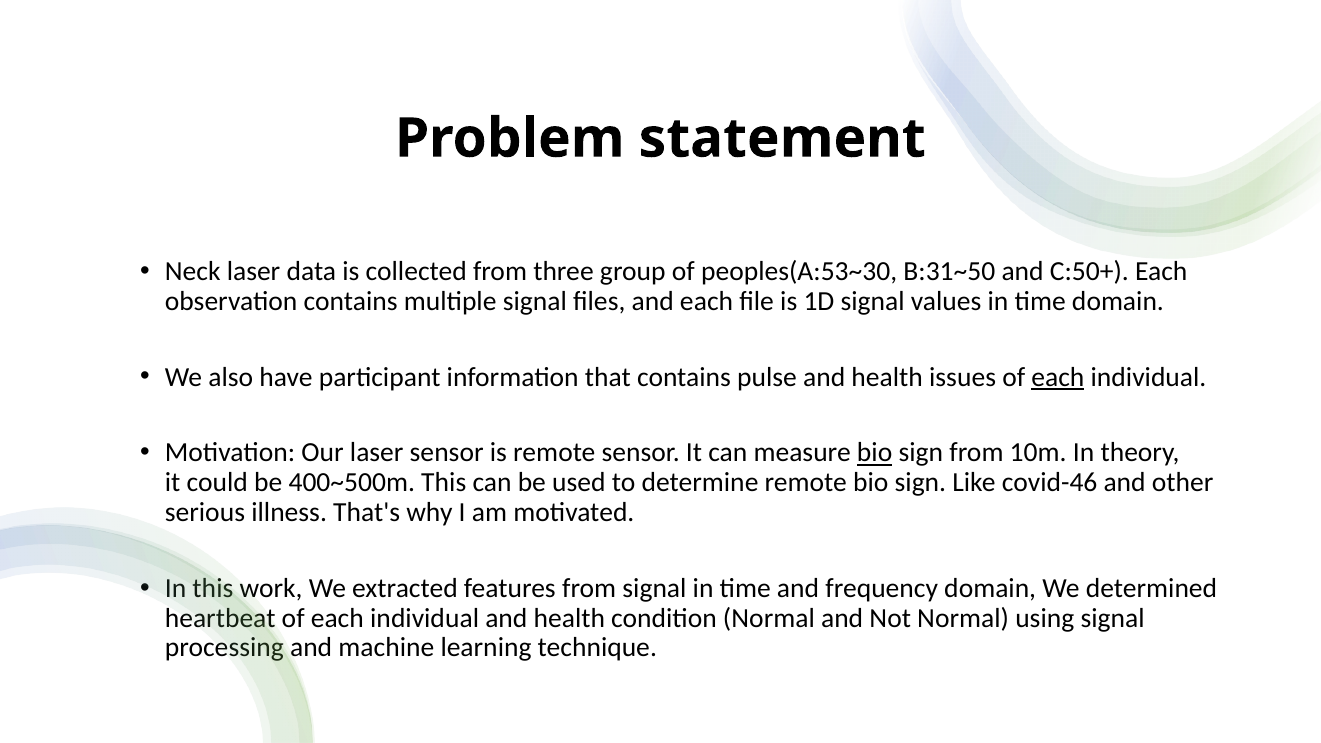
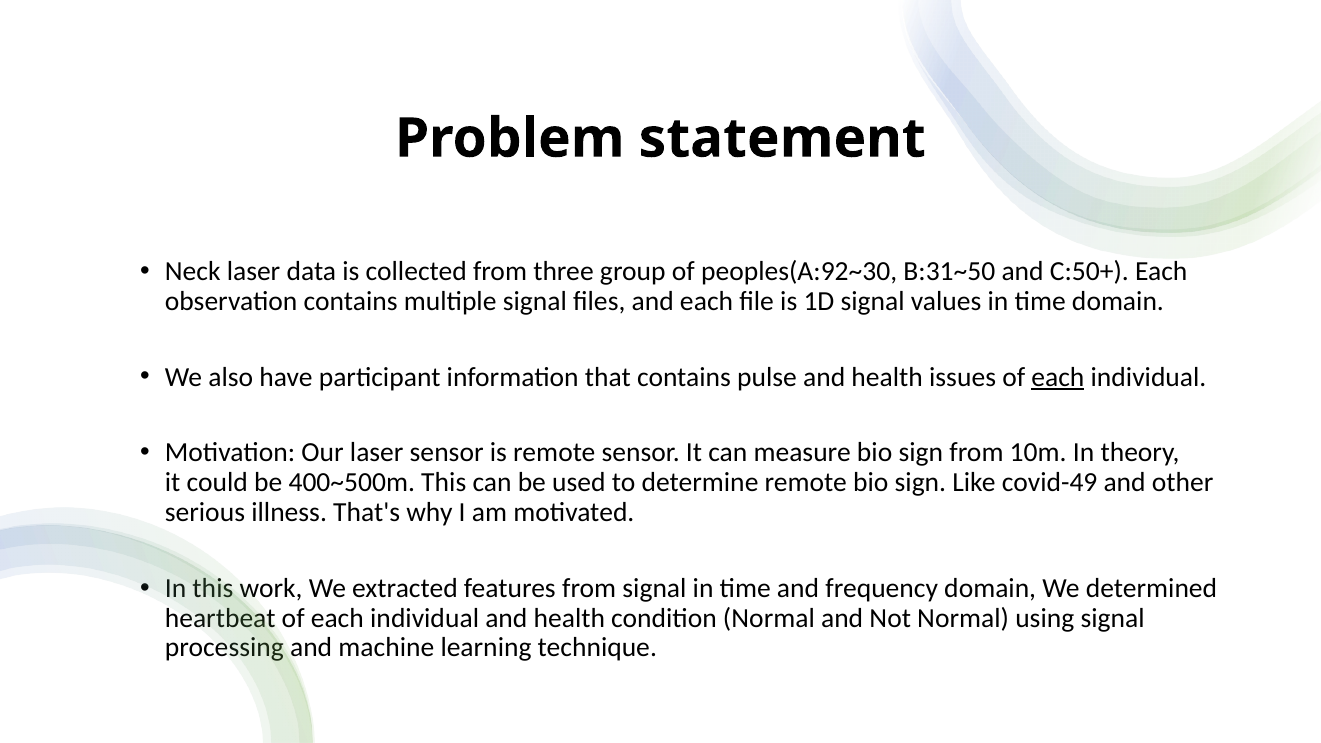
peoples(A:53~30: peoples(A:53~30 -> peoples(A:92~30
bio at (875, 453) underline: present -> none
covid-46: covid-46 -> covid-49
